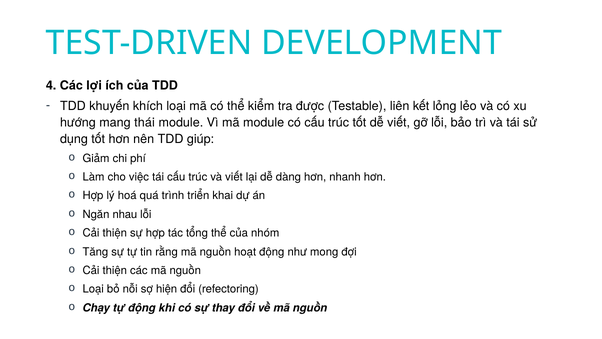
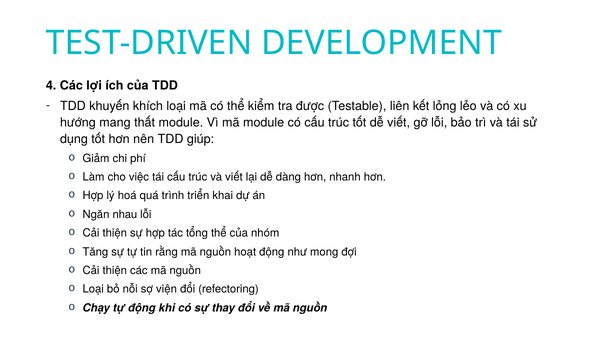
thái: thái -> thất
hiện: hiện -> viện
